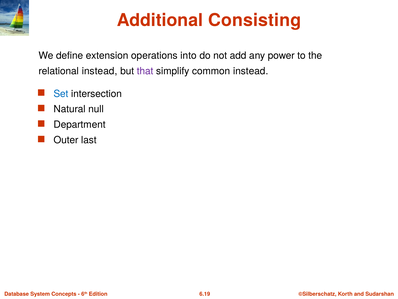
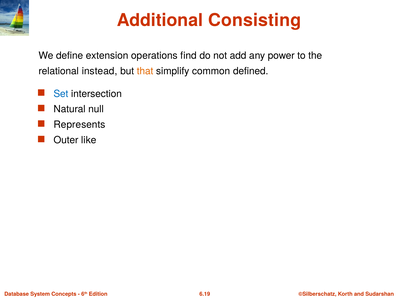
into: into -> find
that colour: purple -> orange
common instead: instead -> defined
Department: Department -> Represents
last: last -> like
